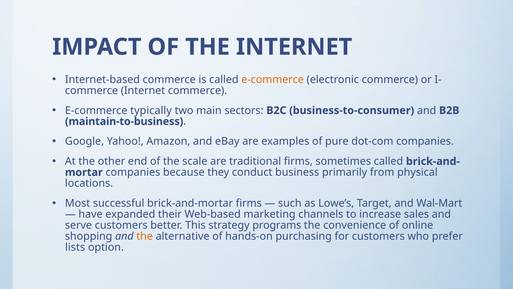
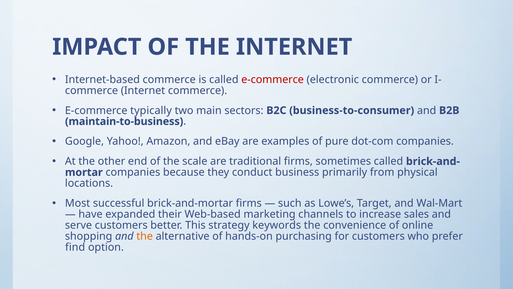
e-commerce at (273, 79) colour: orange -> red
programs: programs -> keywords
lists: lists -> find
